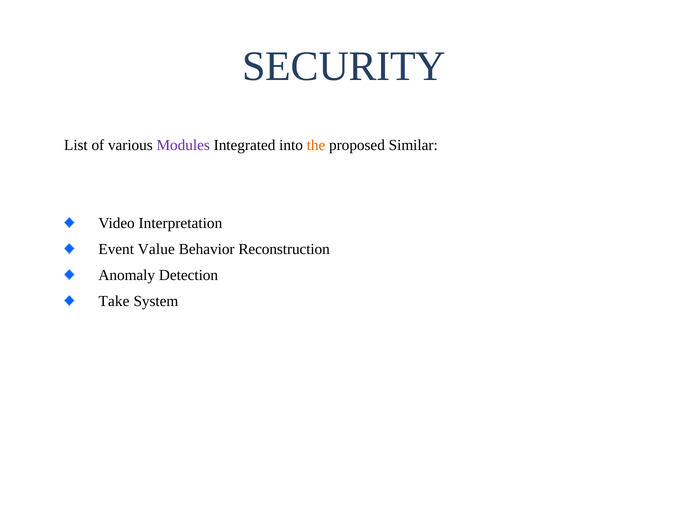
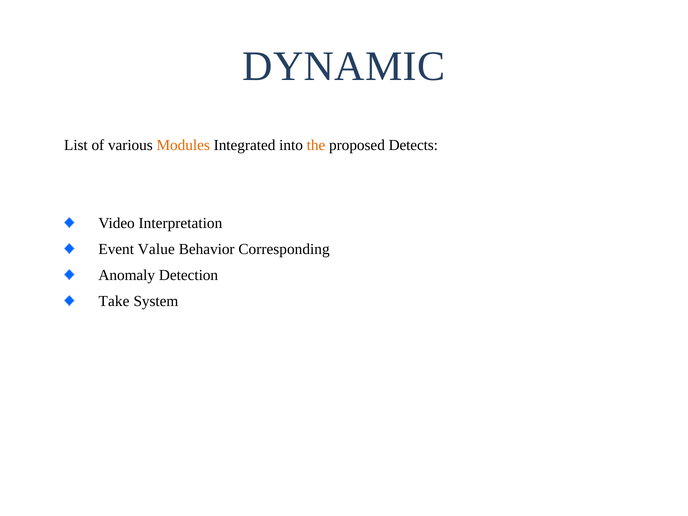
SECURITY: SECURITY -> DYNAMIC
Modules colour: purple -> orange
Similar: Similar -> Detects
Reconstruction: Reconstruction -> Corresponding
